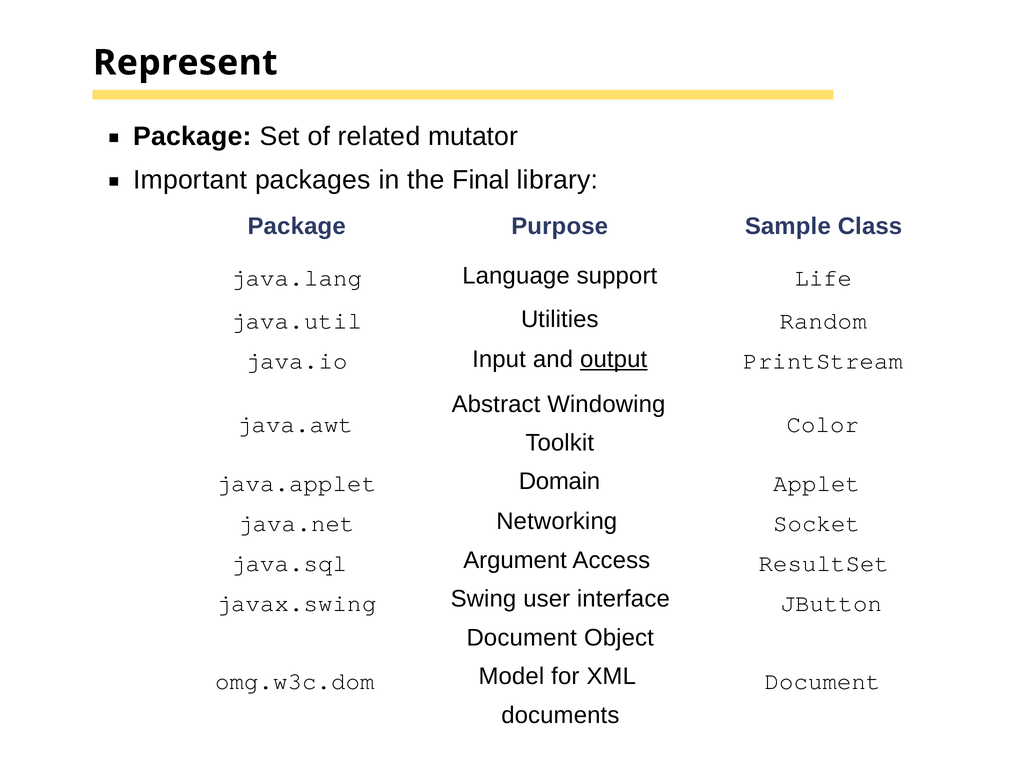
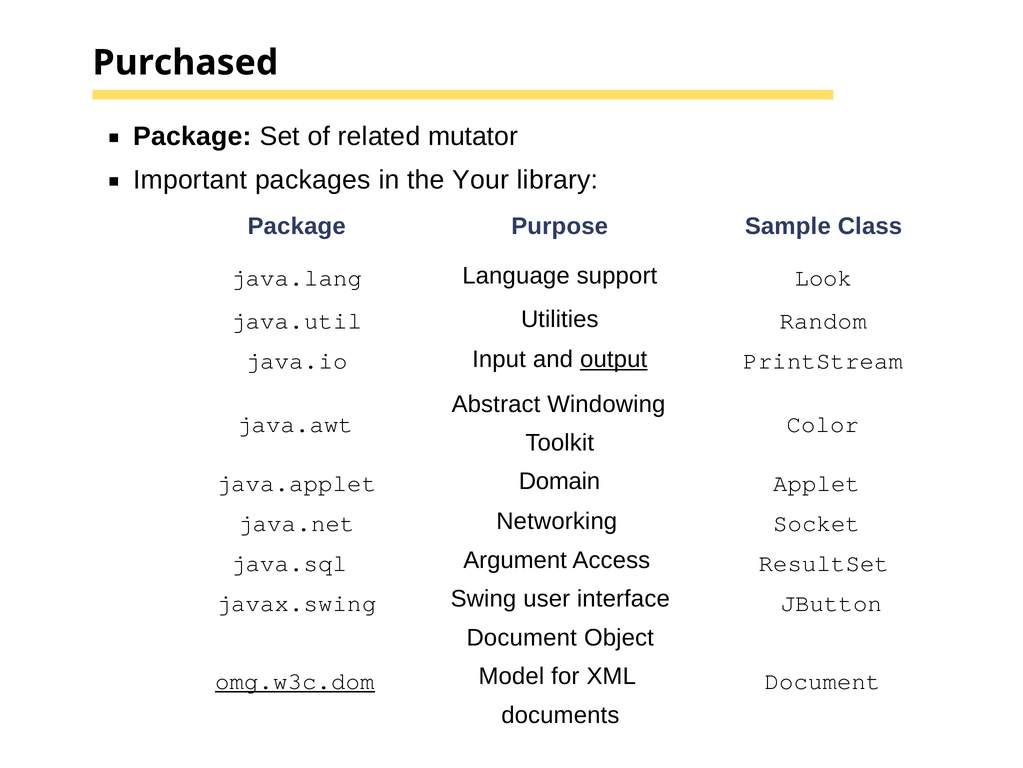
Represent: Represent -> Purchased
Final: Final -> Your
Life: Life -> Look
omg.w3c.dom underline: none -> present
